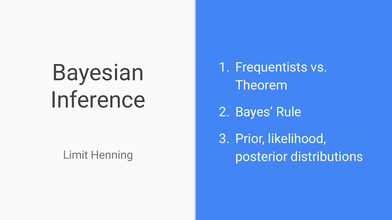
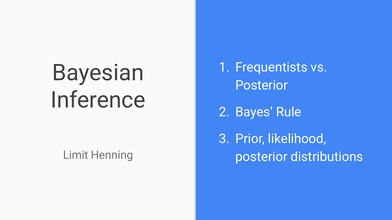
Theorem at (261, 86): Theorem -> Posterior
